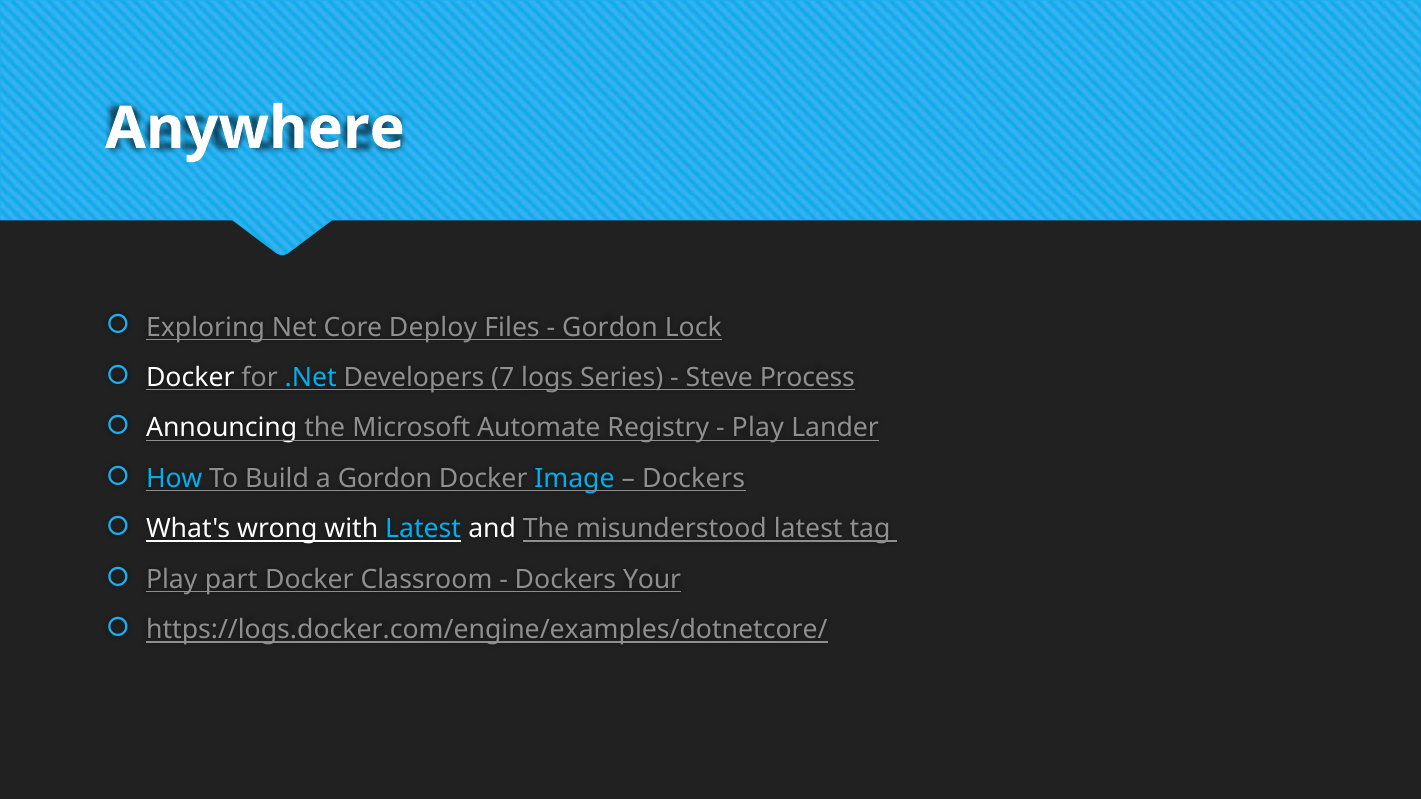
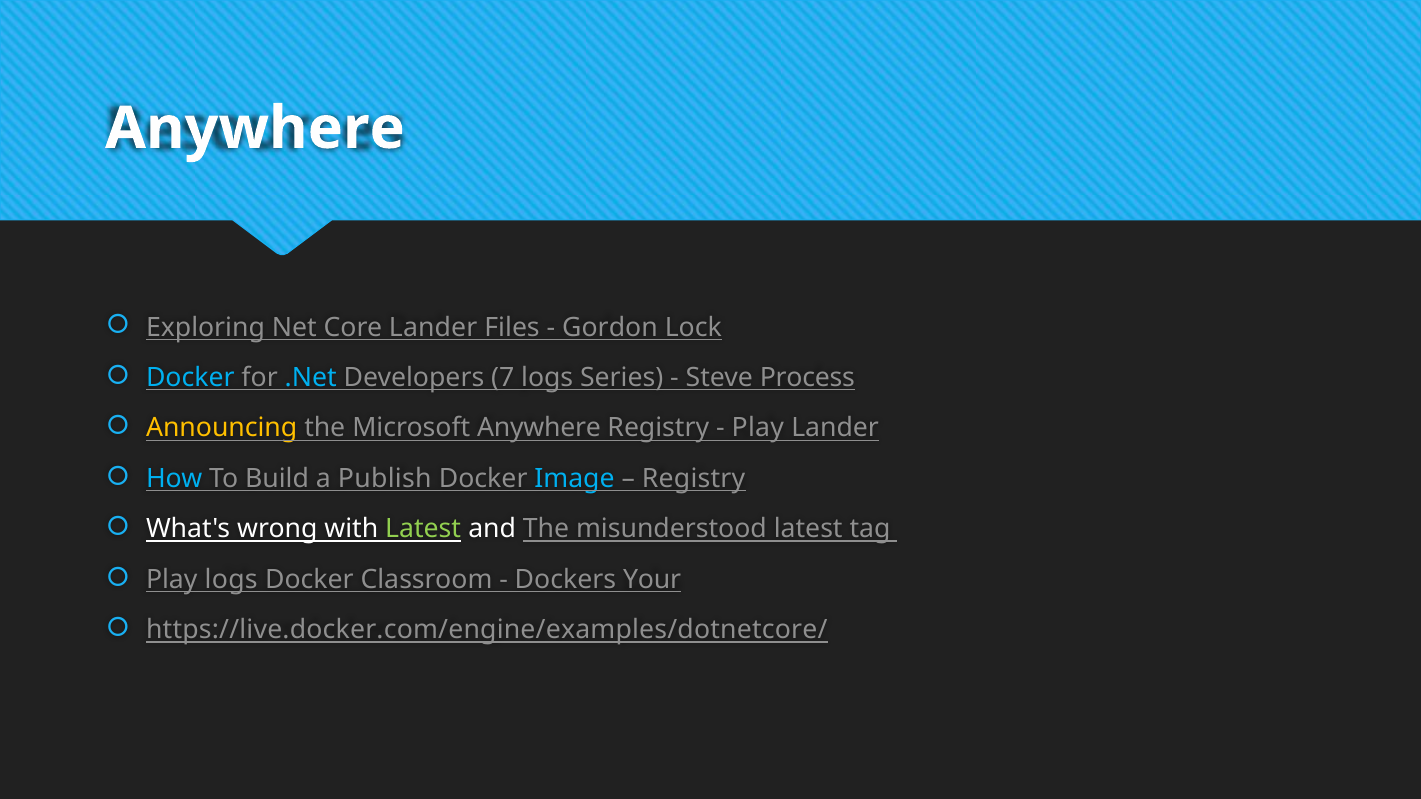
Core Deploy: Deploy -> Lander
Docker at (190, 378) colour: white -> light blue
Announcing colour: white -> yellow
Microsoft Automate: Automate -> Anywhere
a Gordon: Gordon -> Publish
Dockers at (694, 479): Dockers -> Registry
Latest at (423, 529) colour: light blue -> light green
Play part: part -> logs
https://logs.docker.com/engine/examples/dotnetcore/: https://logs.docker.com/engine/examples/dotnetcore/ -> https://live.docker.com/engine/examples/dotnetcore/
